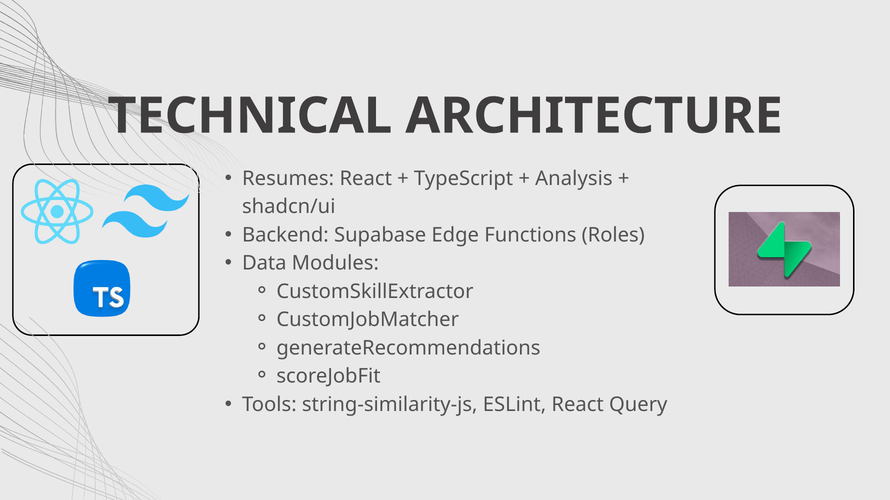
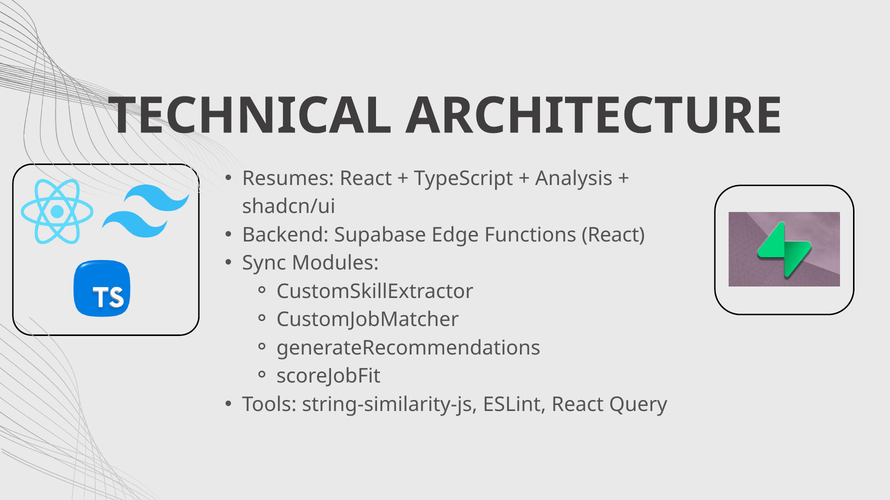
Functions Roles: Roles -> React
Data: Data -> Sync
